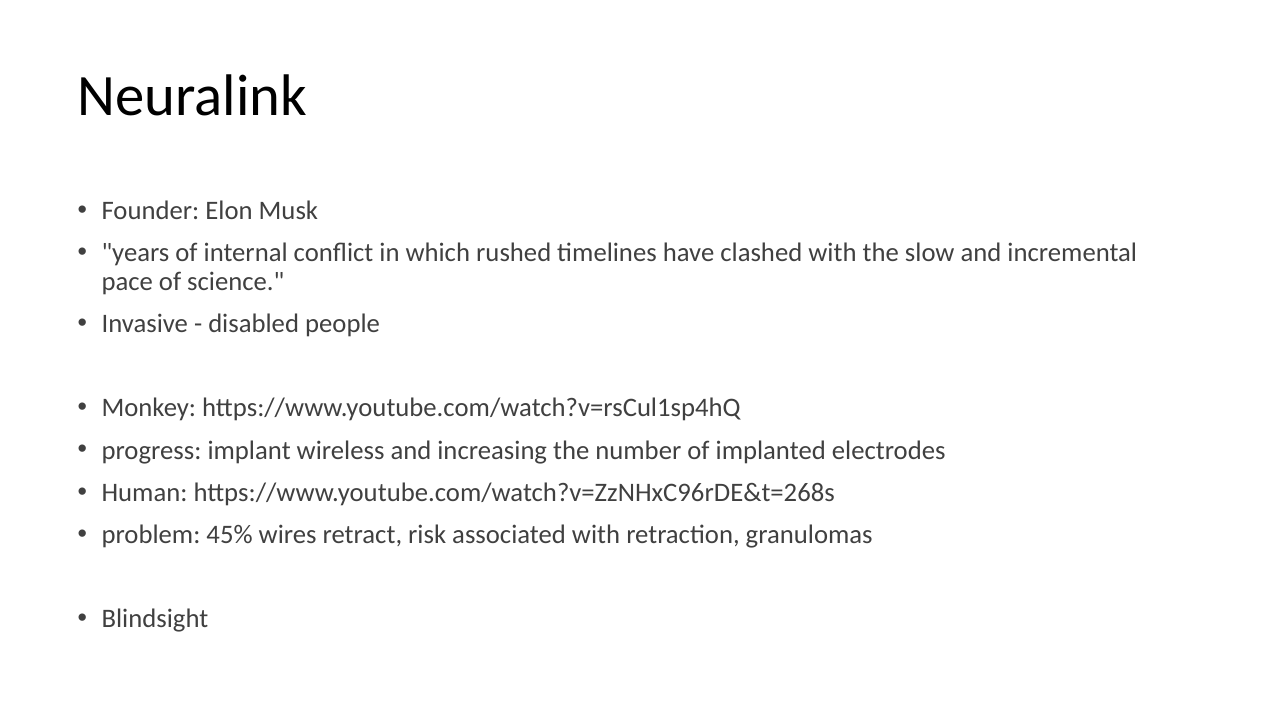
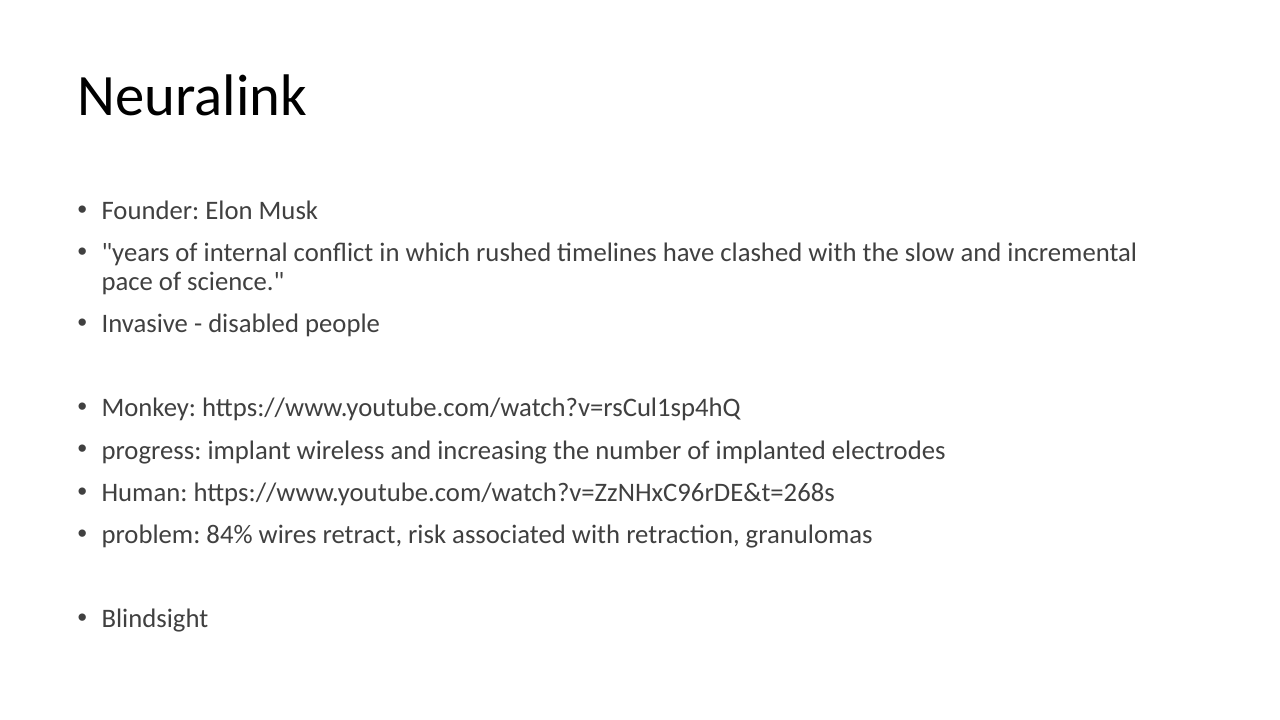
45%: 45% -> 84%
